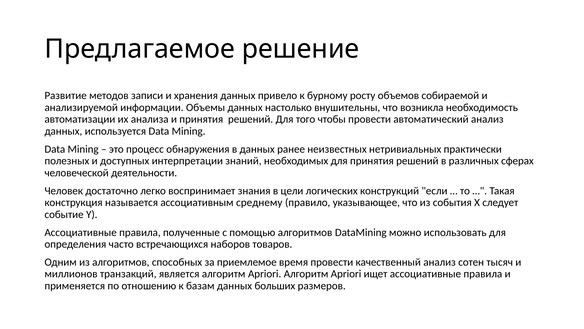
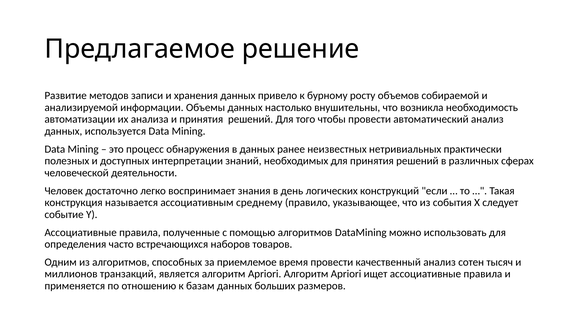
цели: цели -> день
